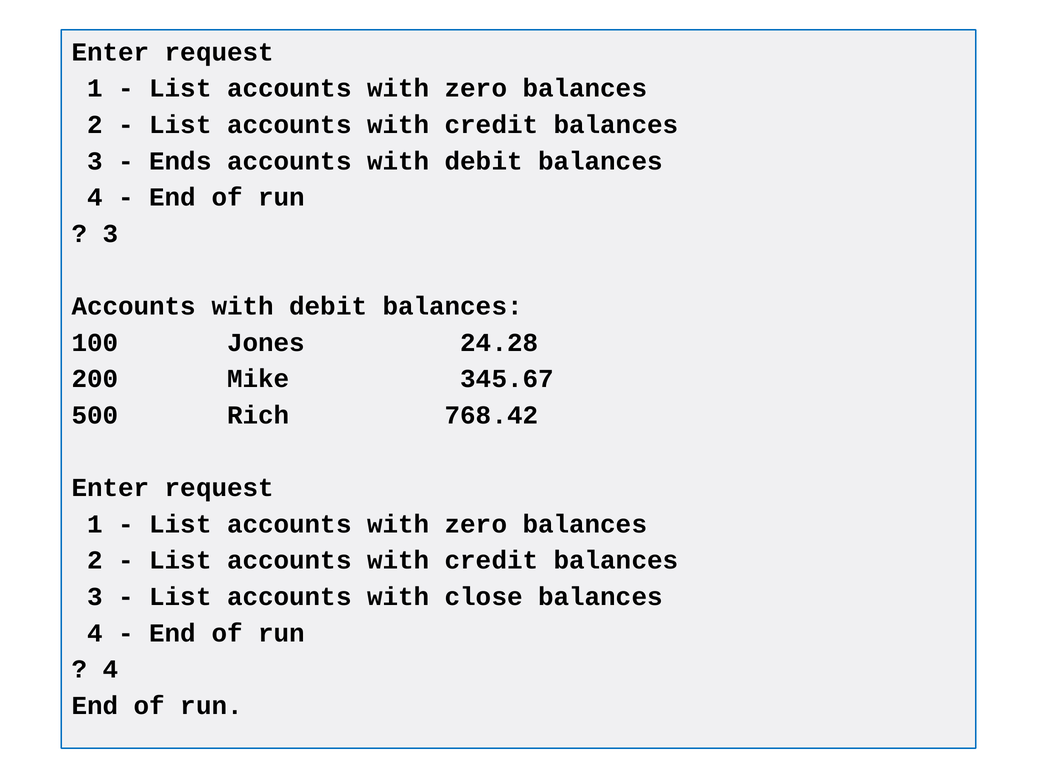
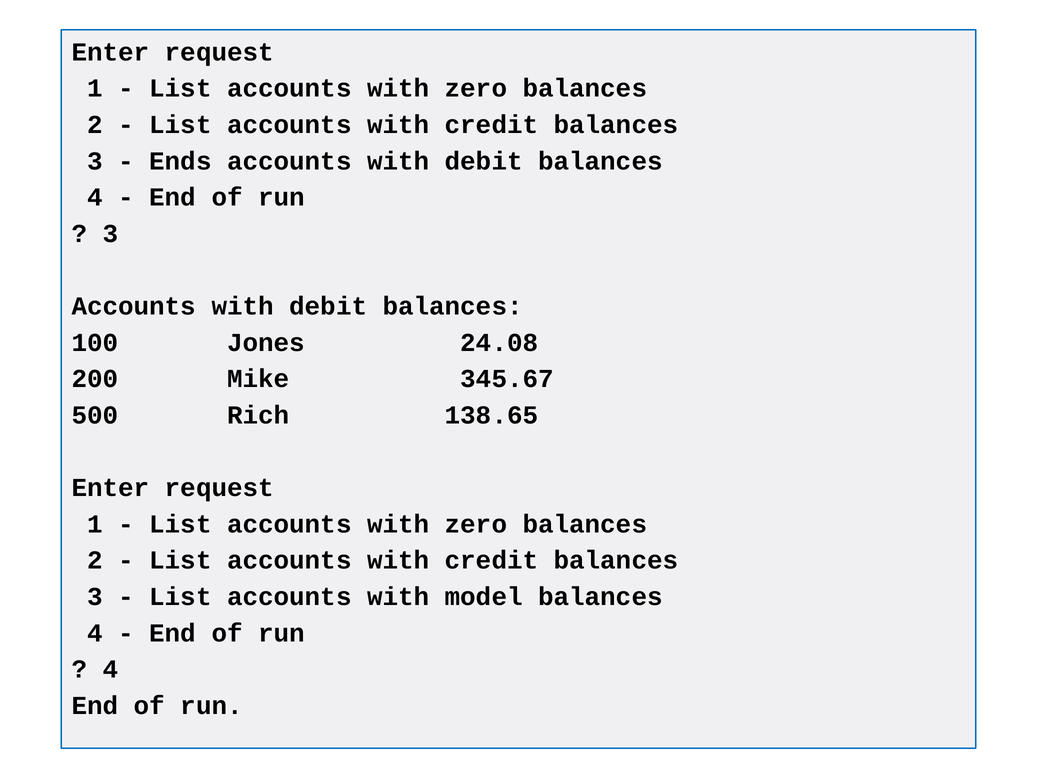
24.28: 24.28 -> 24.08
768.42: 768.42 -> 138.65
close: close -> model
